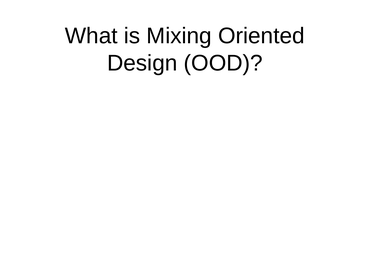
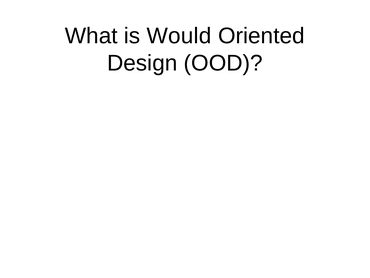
Mixing: Mixing -> Would
